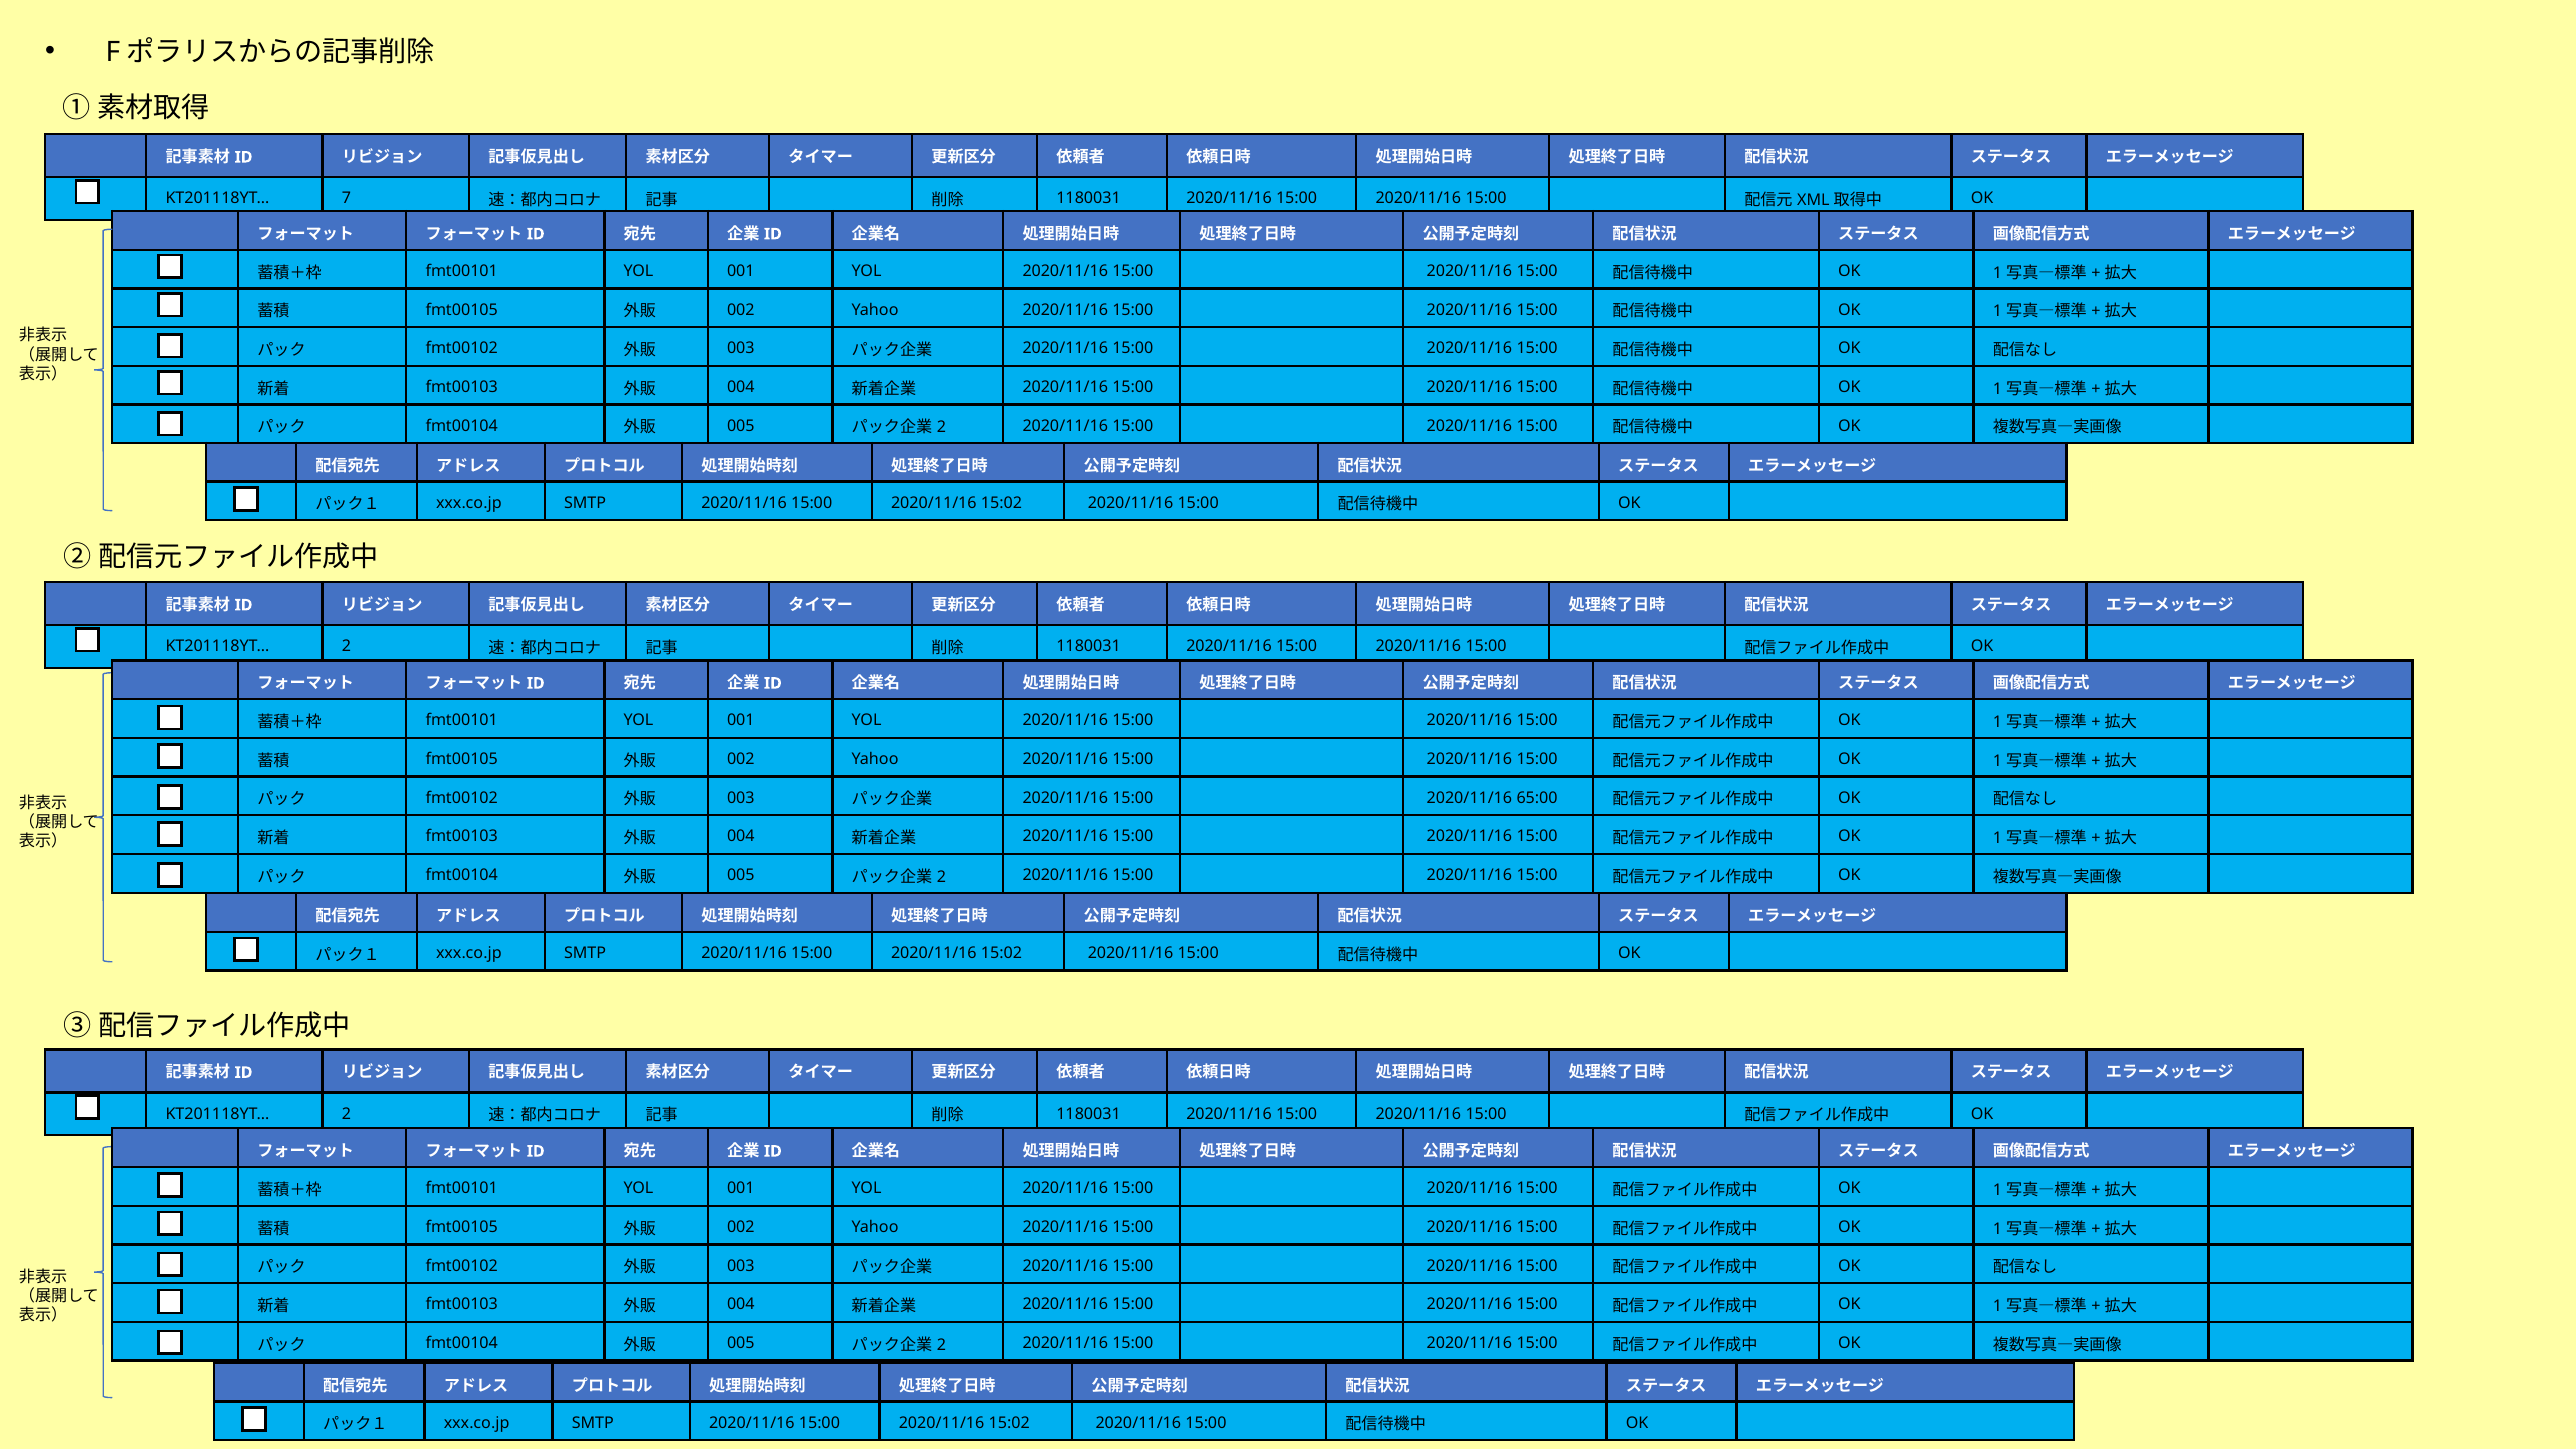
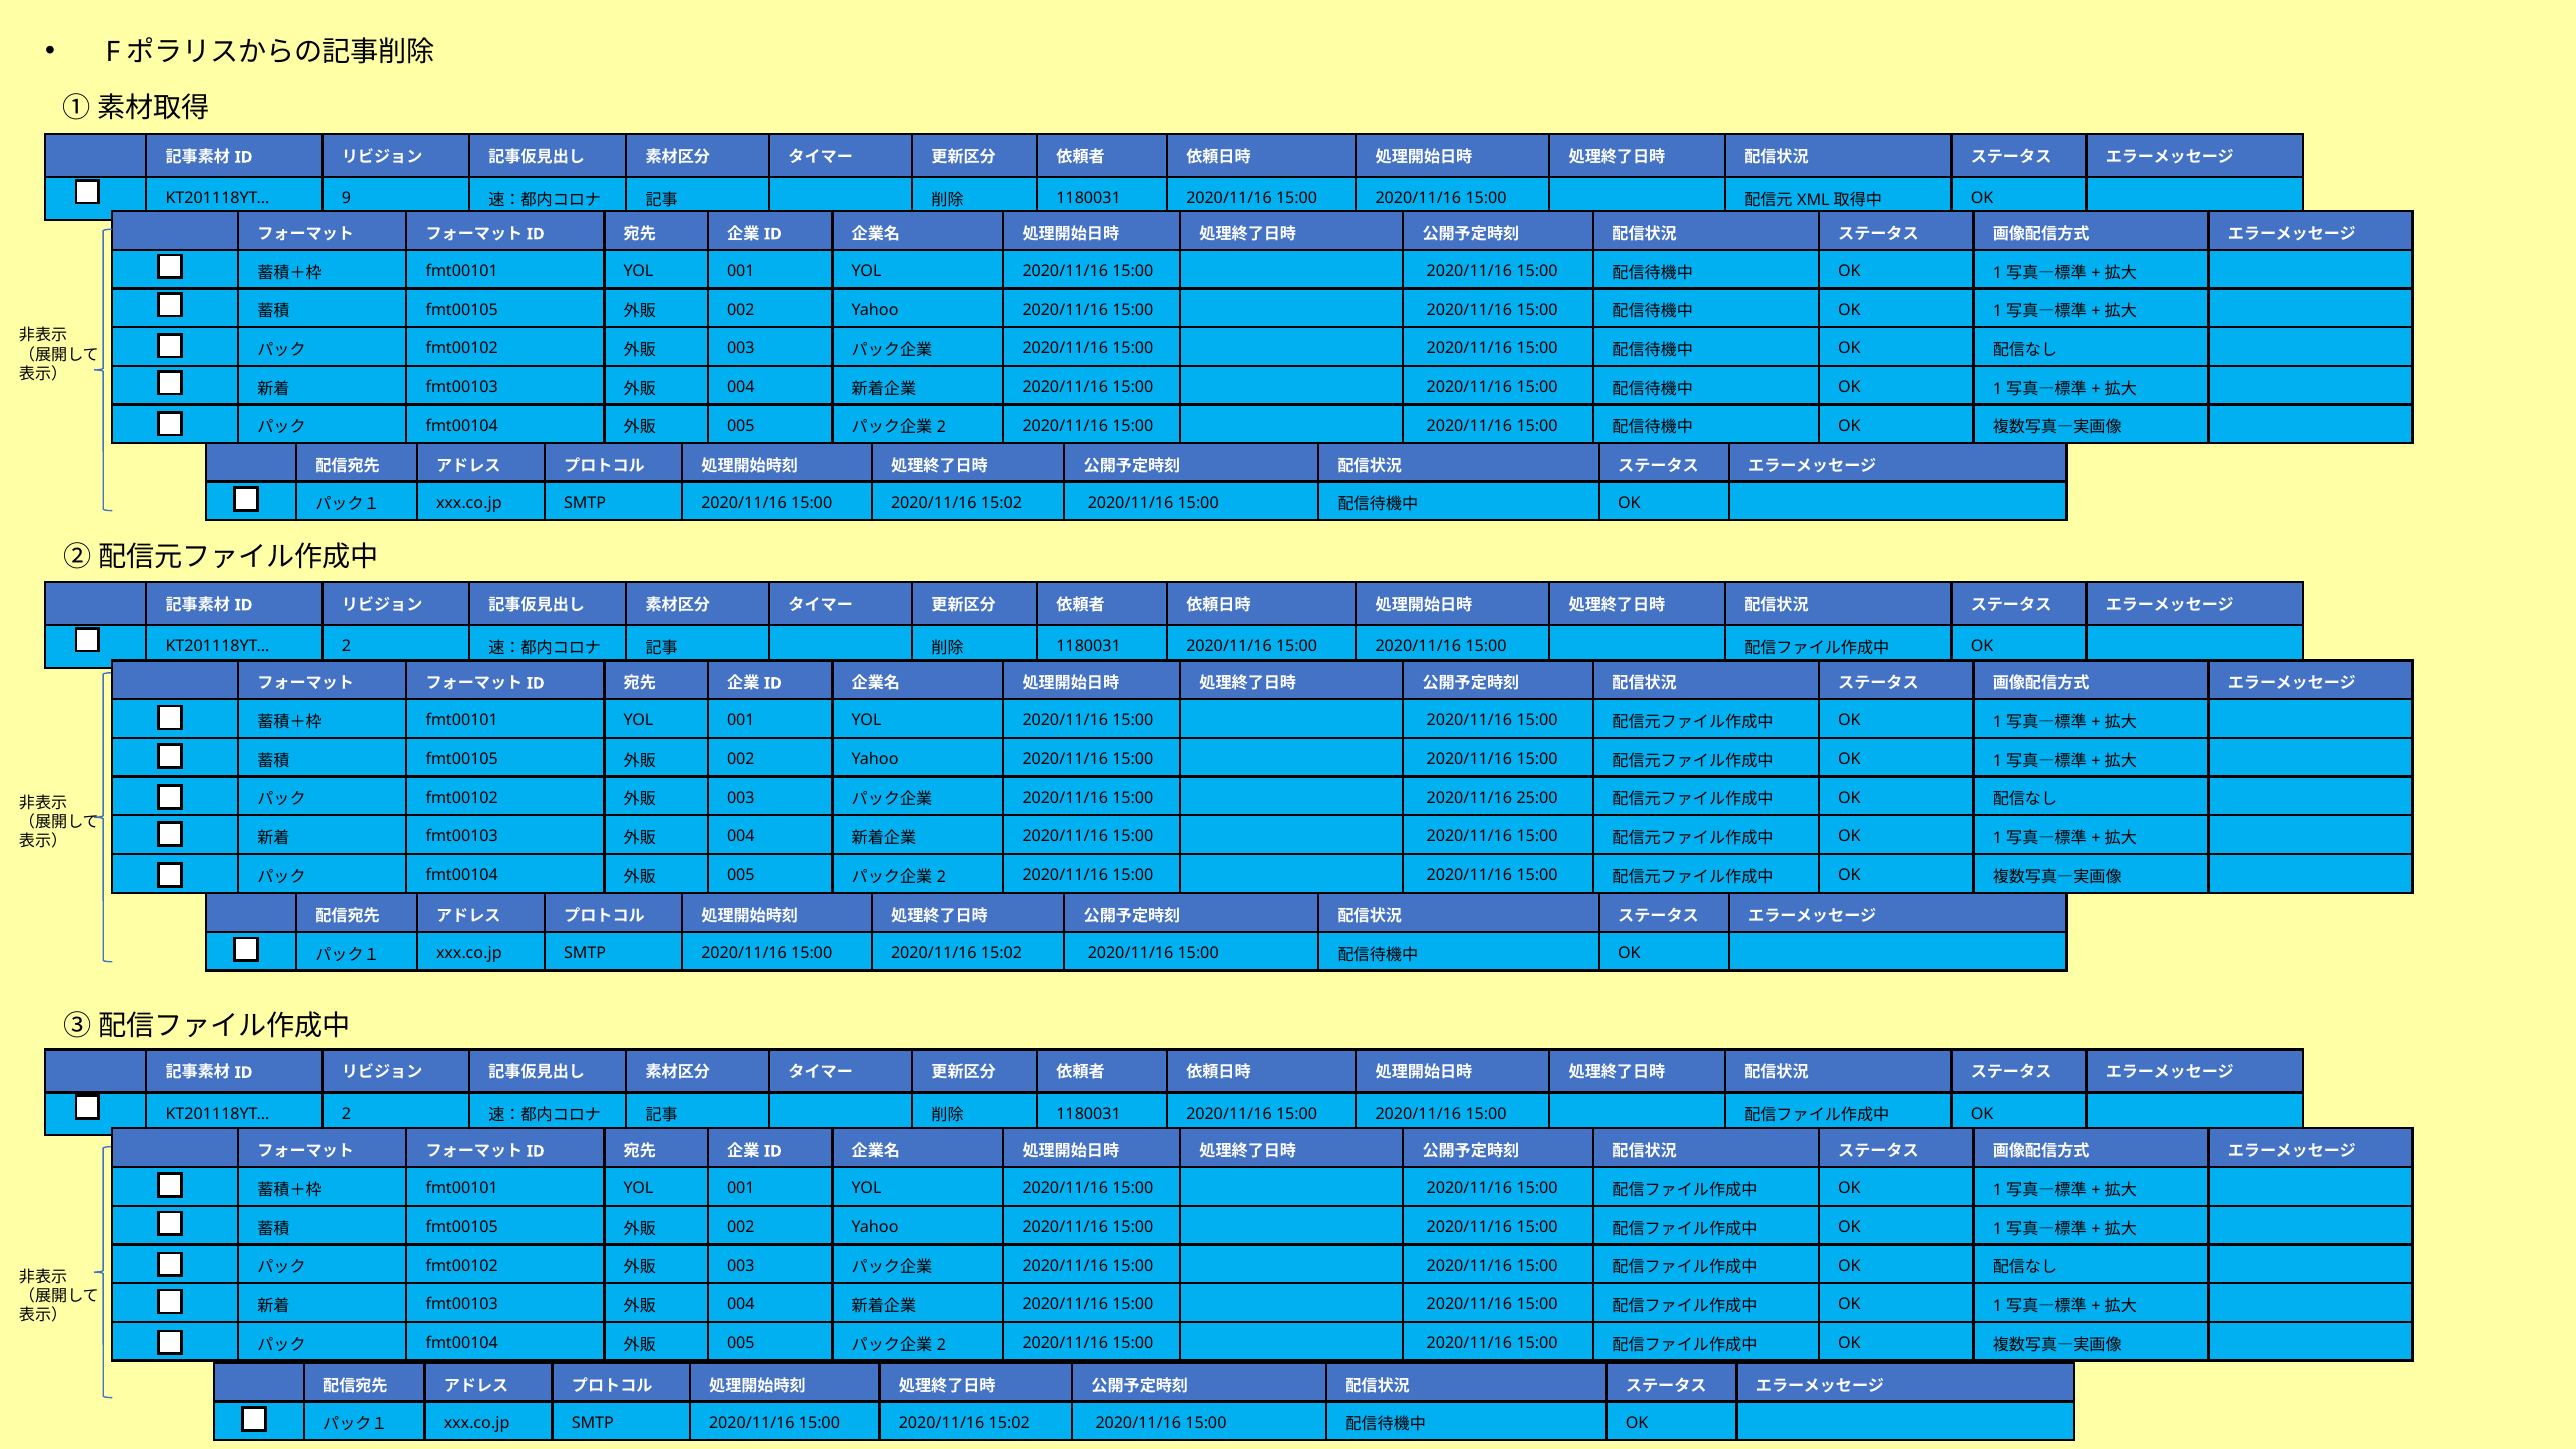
7: 7 -> 9
65:00: 65:00 -> 25:00
